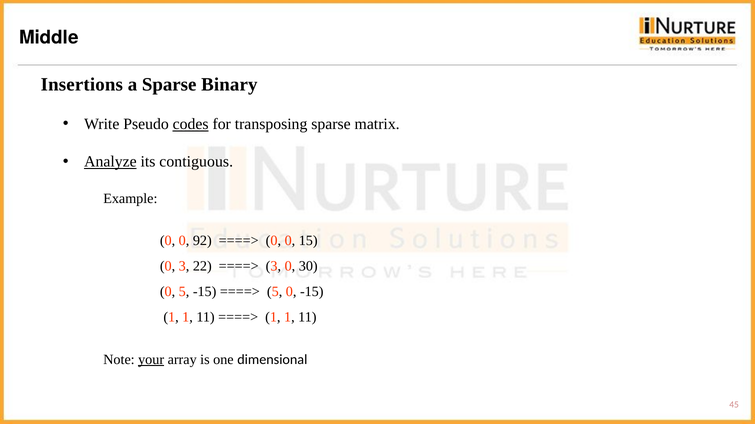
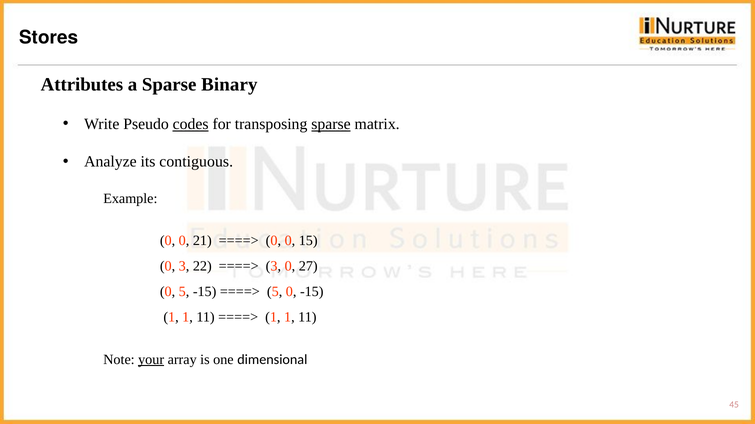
Middle: Middle -> Stores
Insertions: Insertions -> Attributes
sparse at (331, 124) underline: none -> present
Analyze underline: present -> none
92: 92 -> 21
30: 30 -> 27
